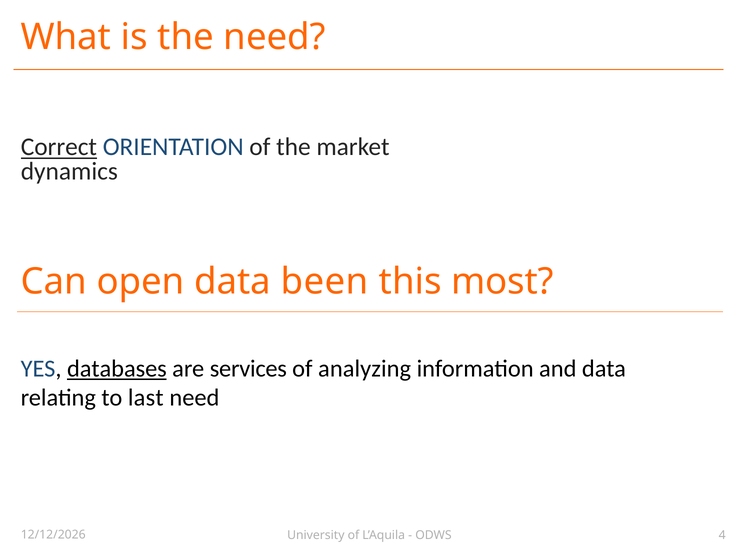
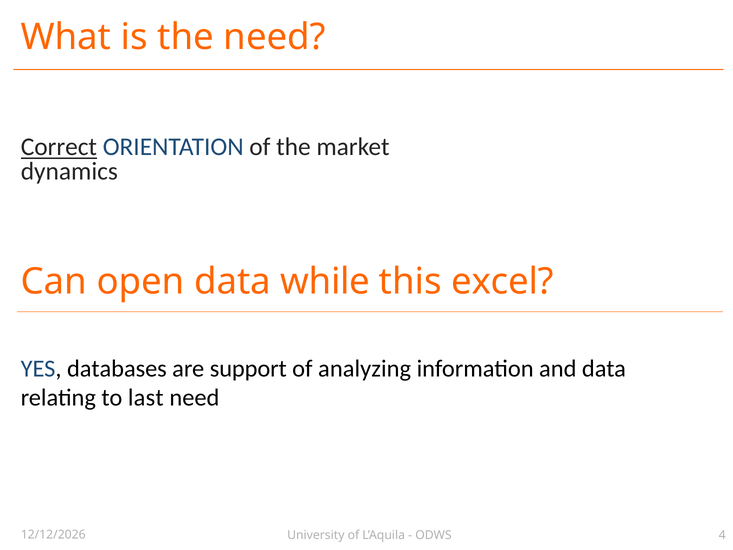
been: been -> while
most: most -> excel
databases underline: present -> none
services: services -> support
